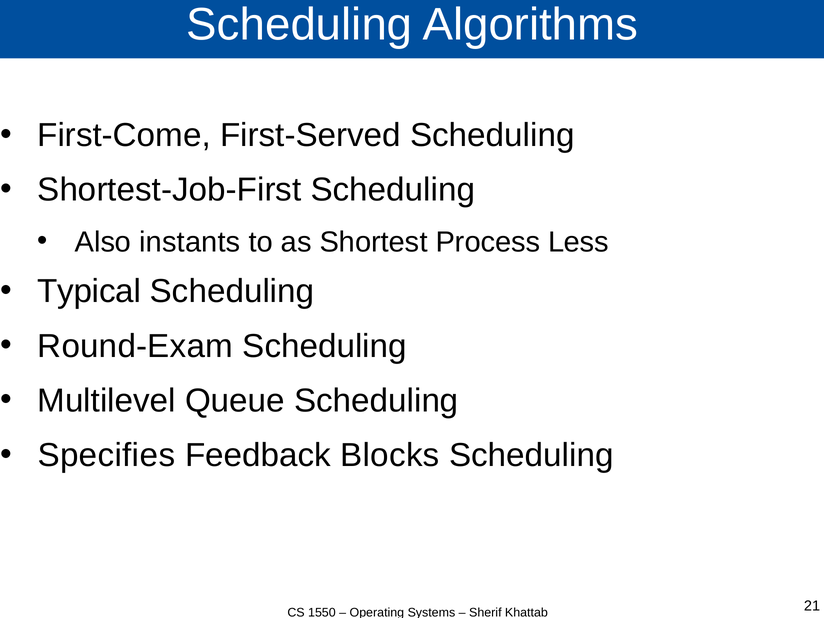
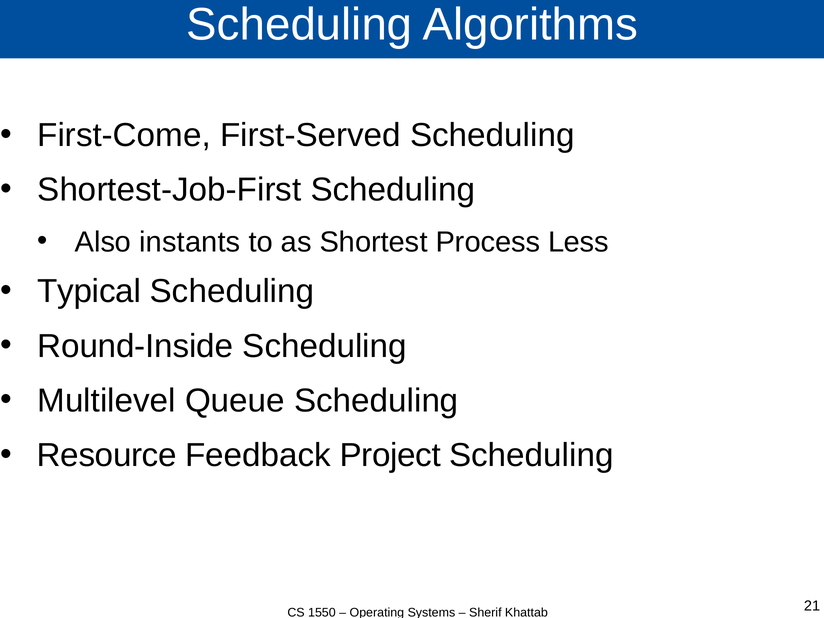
Round-Exam: Round-Exam -> Round-Inside
Specifies: Specifies -> Resource
Blocks: Blocks -> Project
